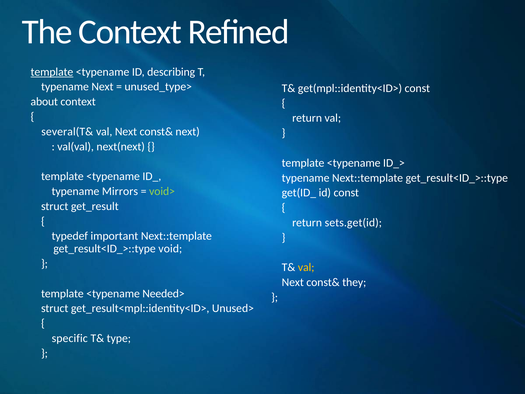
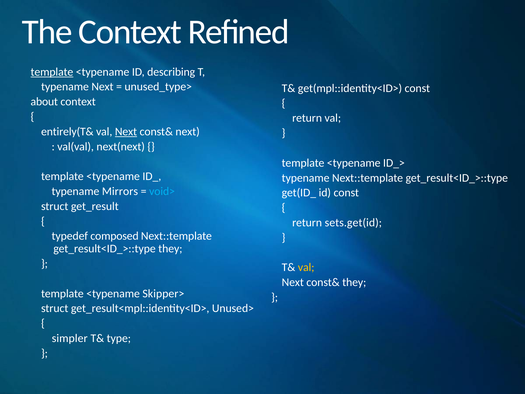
several(T&: several(T& -> entirely(T&
Next at (126, 132) underline: none -> present
void> colour: light green -> light blue
important: important -> composed
get_result<ID_>::type void: void -> they
Needed>: Needed> -> Skipper>
specific: specific -> simpler
